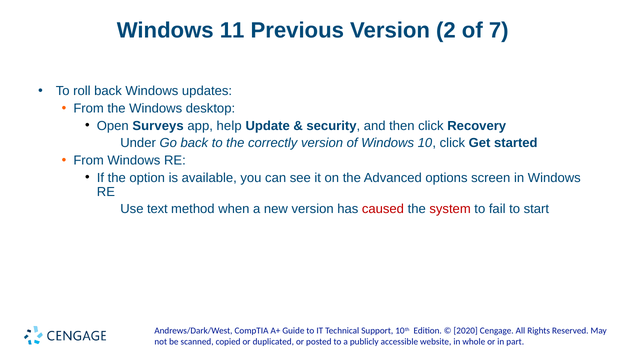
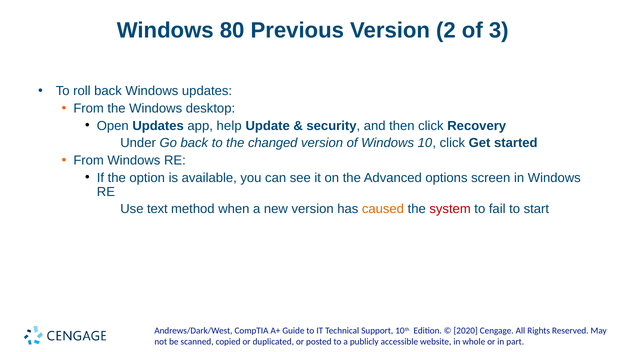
11: 11 -> 80
7: 7 -> 3
Open Surveys: Surveys -> Updates
correctly: correctly -> changed
caused colour: red -> orange
